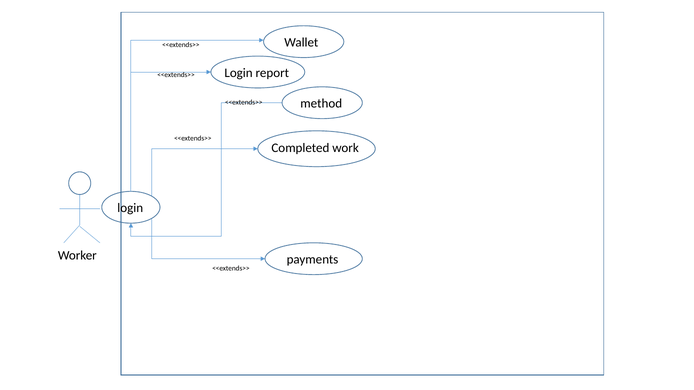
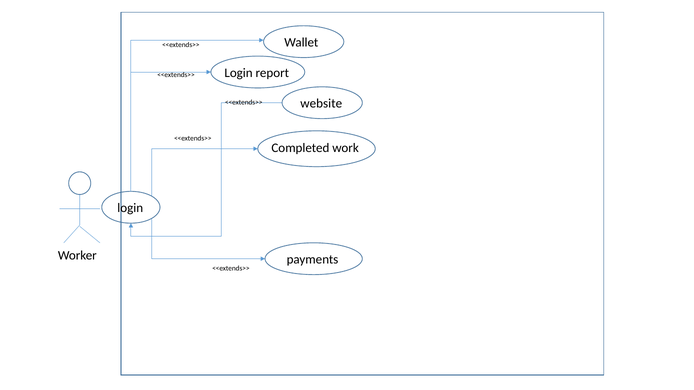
method: method -> website
